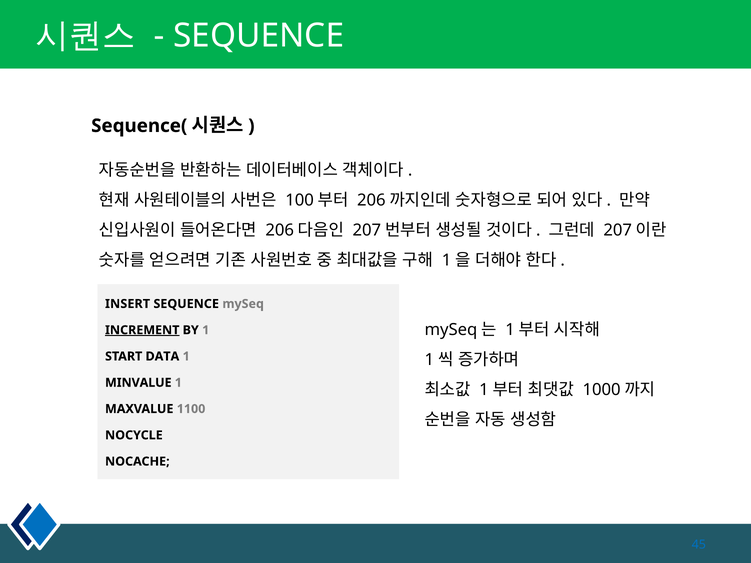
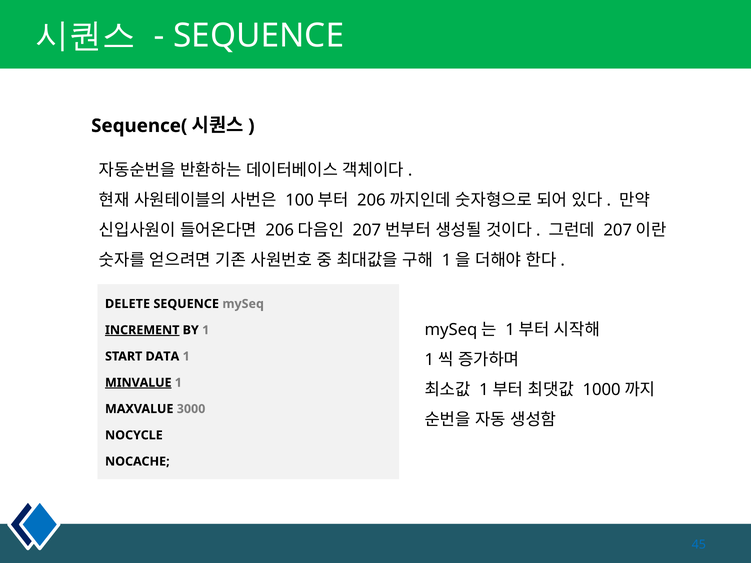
INSERT: INSERT -> DELETE
MINVALUE underline: none -> present
1100: 1100 -> 3000
